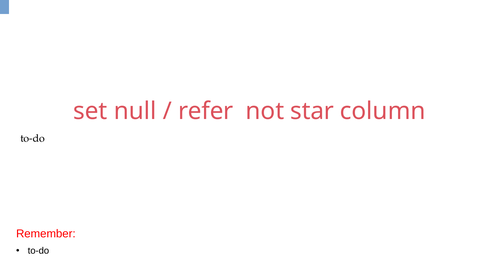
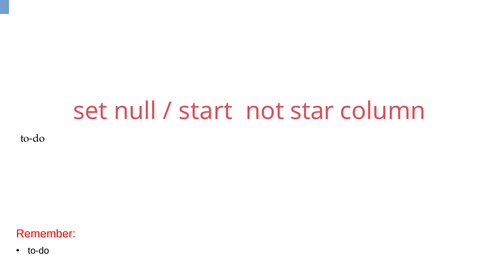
refer: refer -> start
